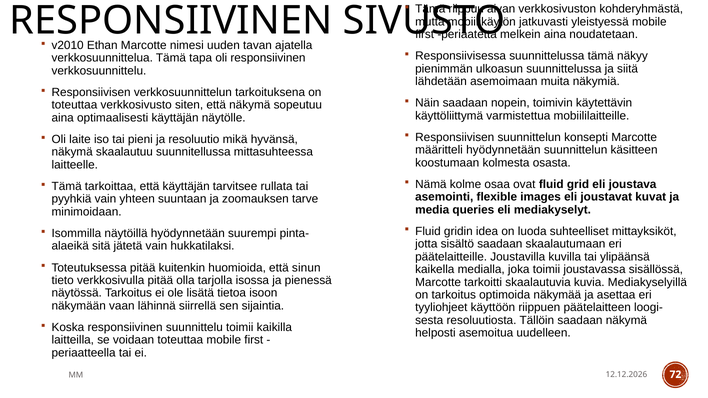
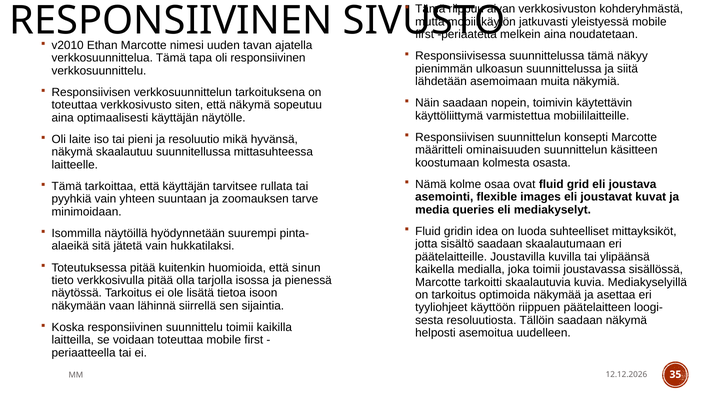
määritteli hyödynnetään: hyödynnetään -> ominaisuuden
72: 72 -> 35
